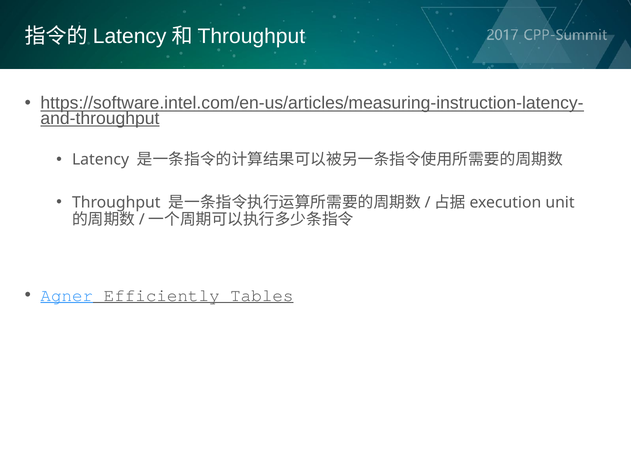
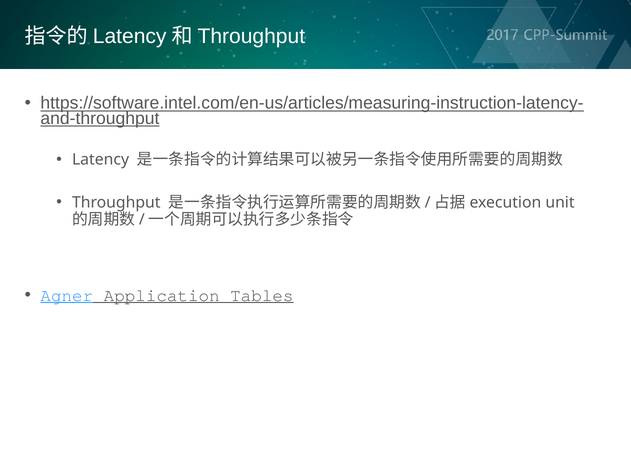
Efficiently: Efficiently -> Application
